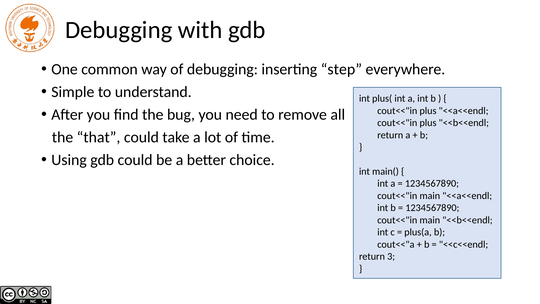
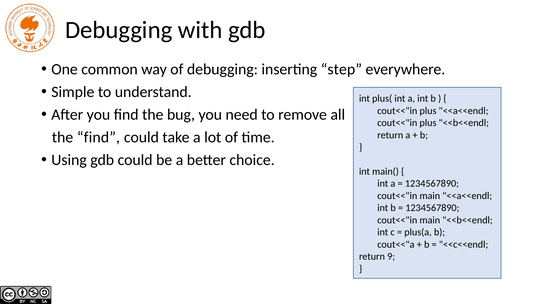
the that: that -> find
3: 3 -> 9
